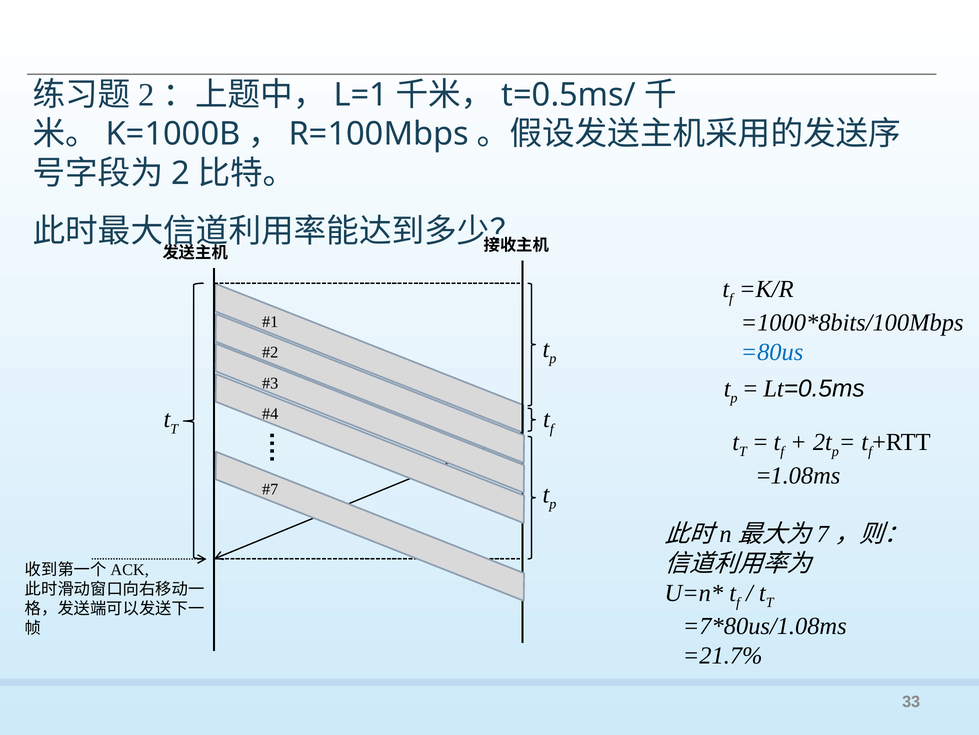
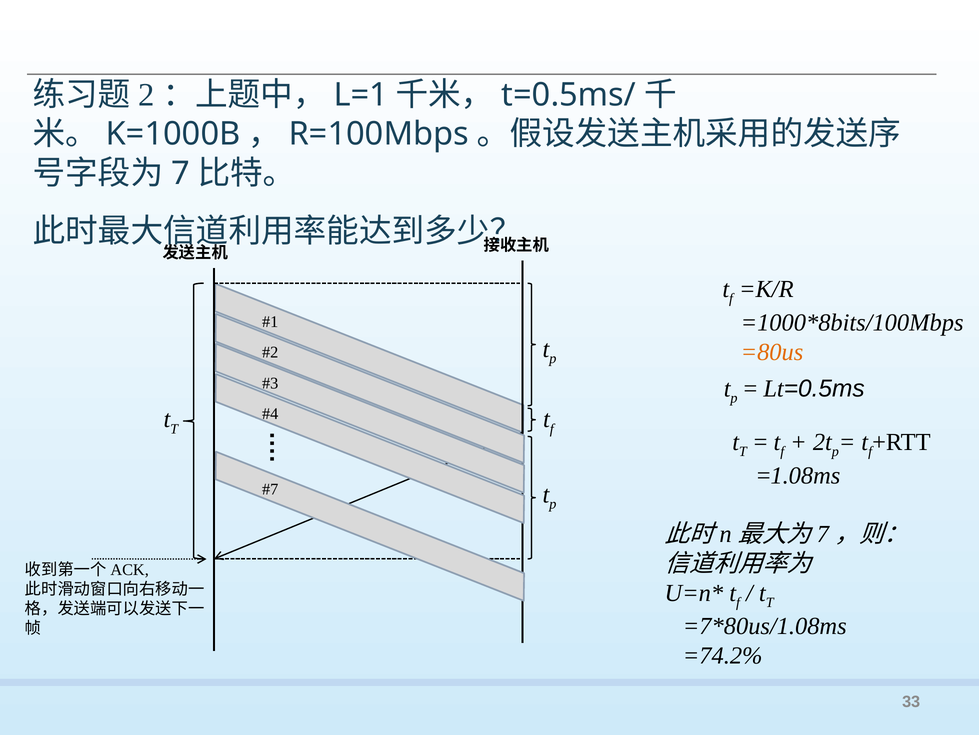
2: 2 -> 7
=80us colour: blue -> orange
=21.7%: =21.7% -> =74.2%
